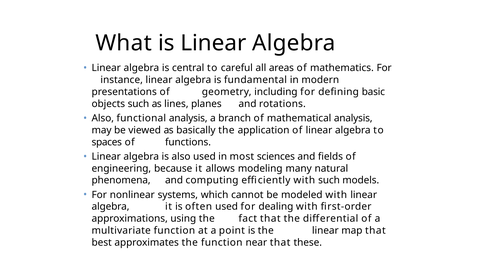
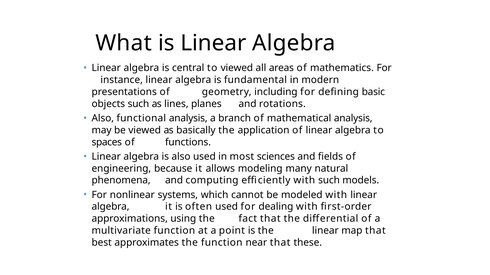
to careful: careful -> viewed
